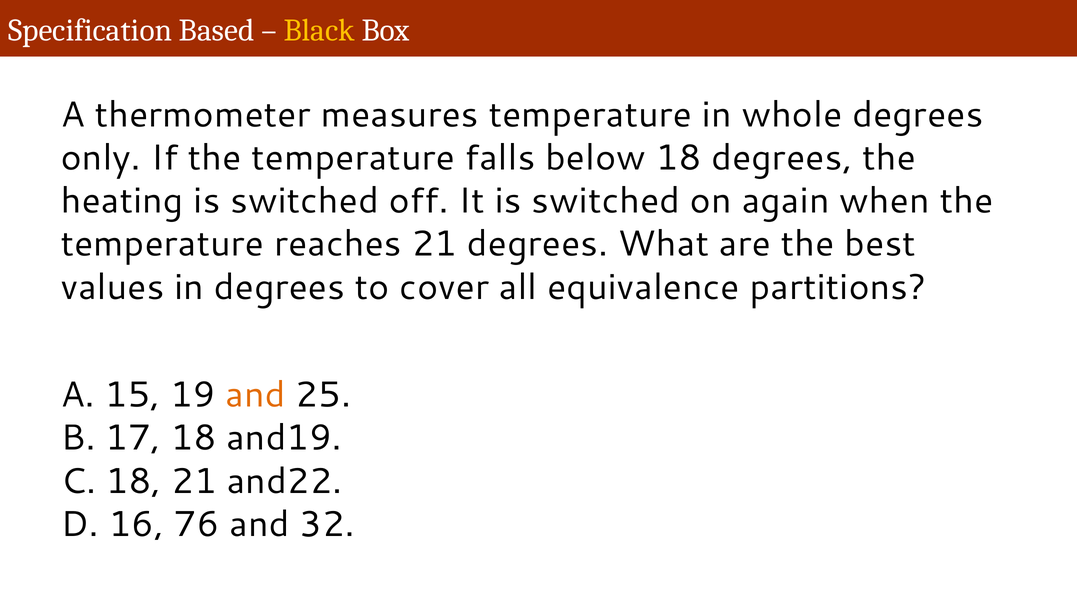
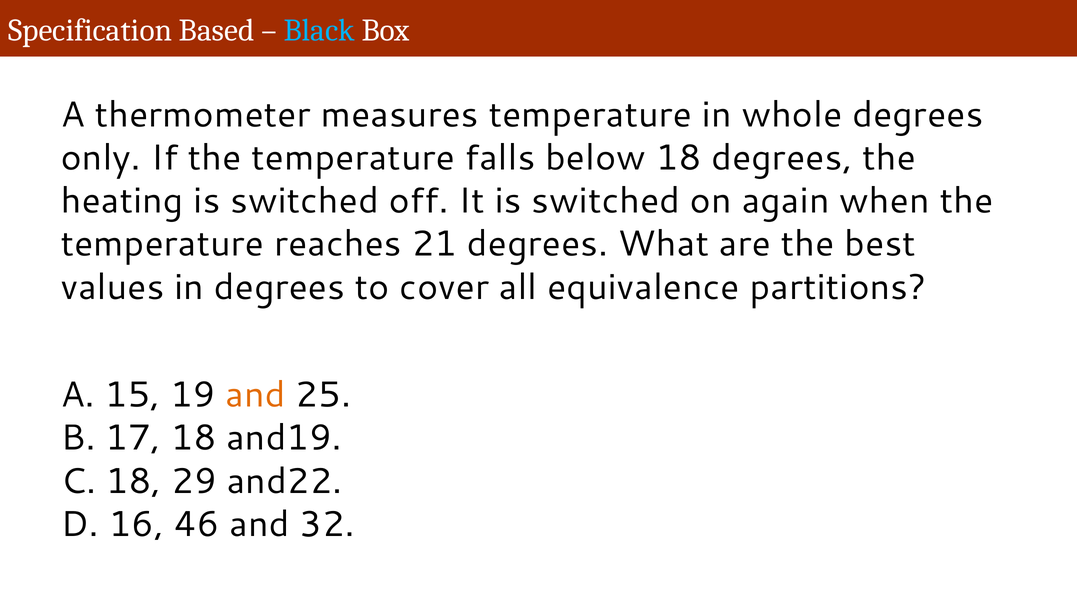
Black colour: yellow -> light blue
18 21: 21 -> 29
76: 76 -> 46
